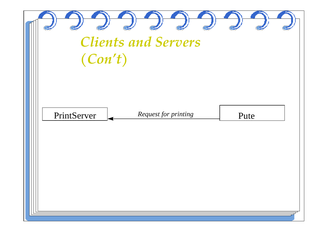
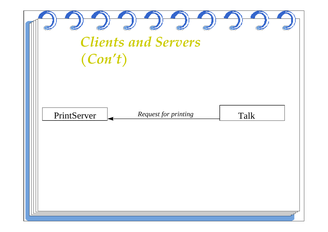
Pute: Pute -> Talk
